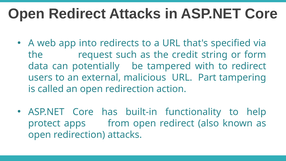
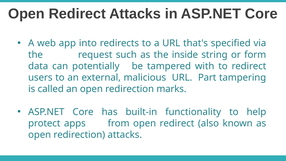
credit: credit -> inside
action: action -> marks
